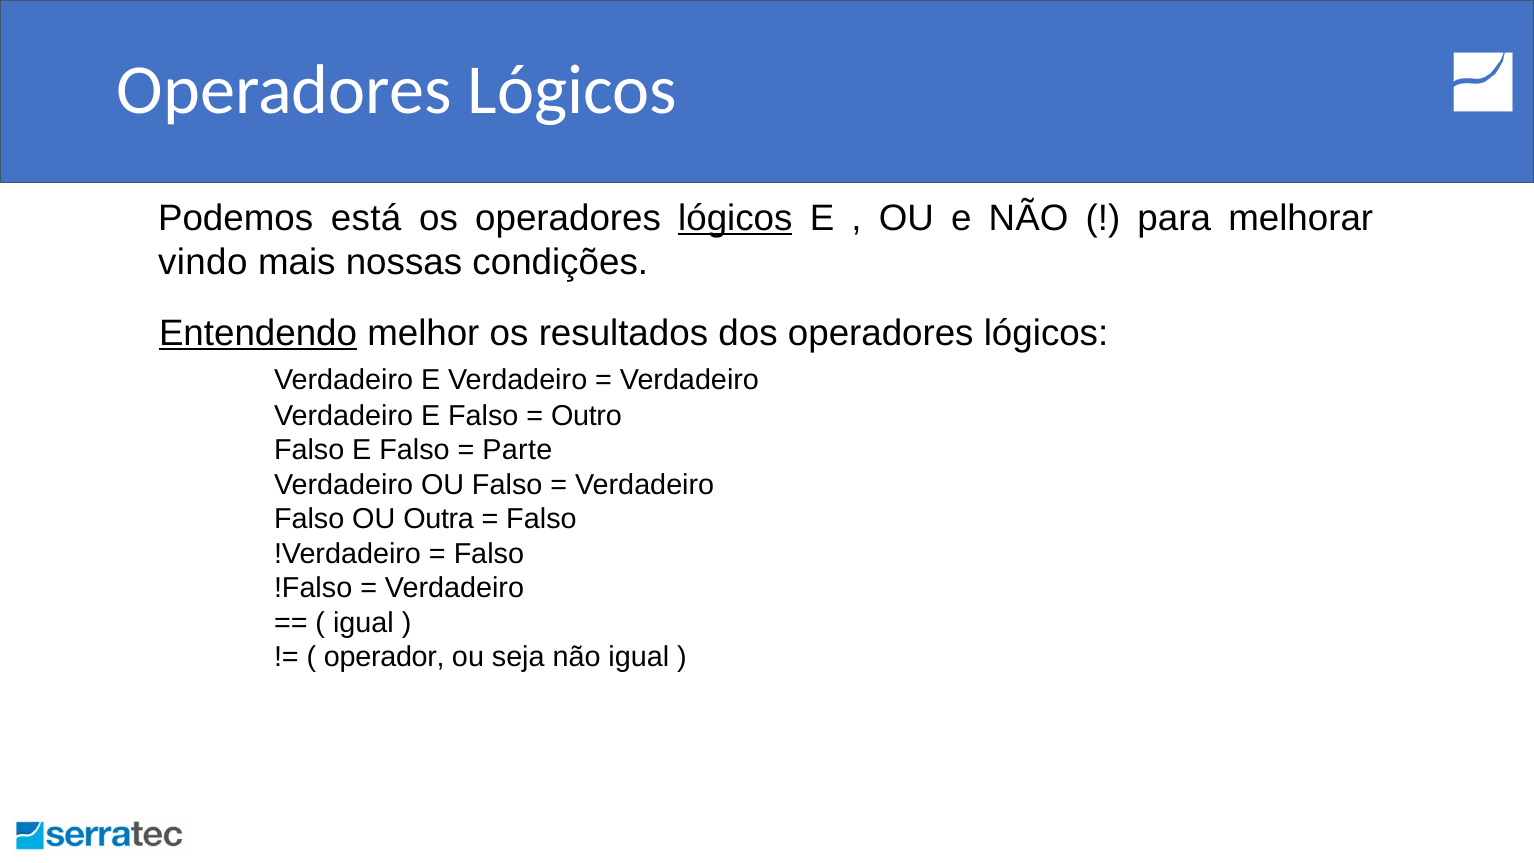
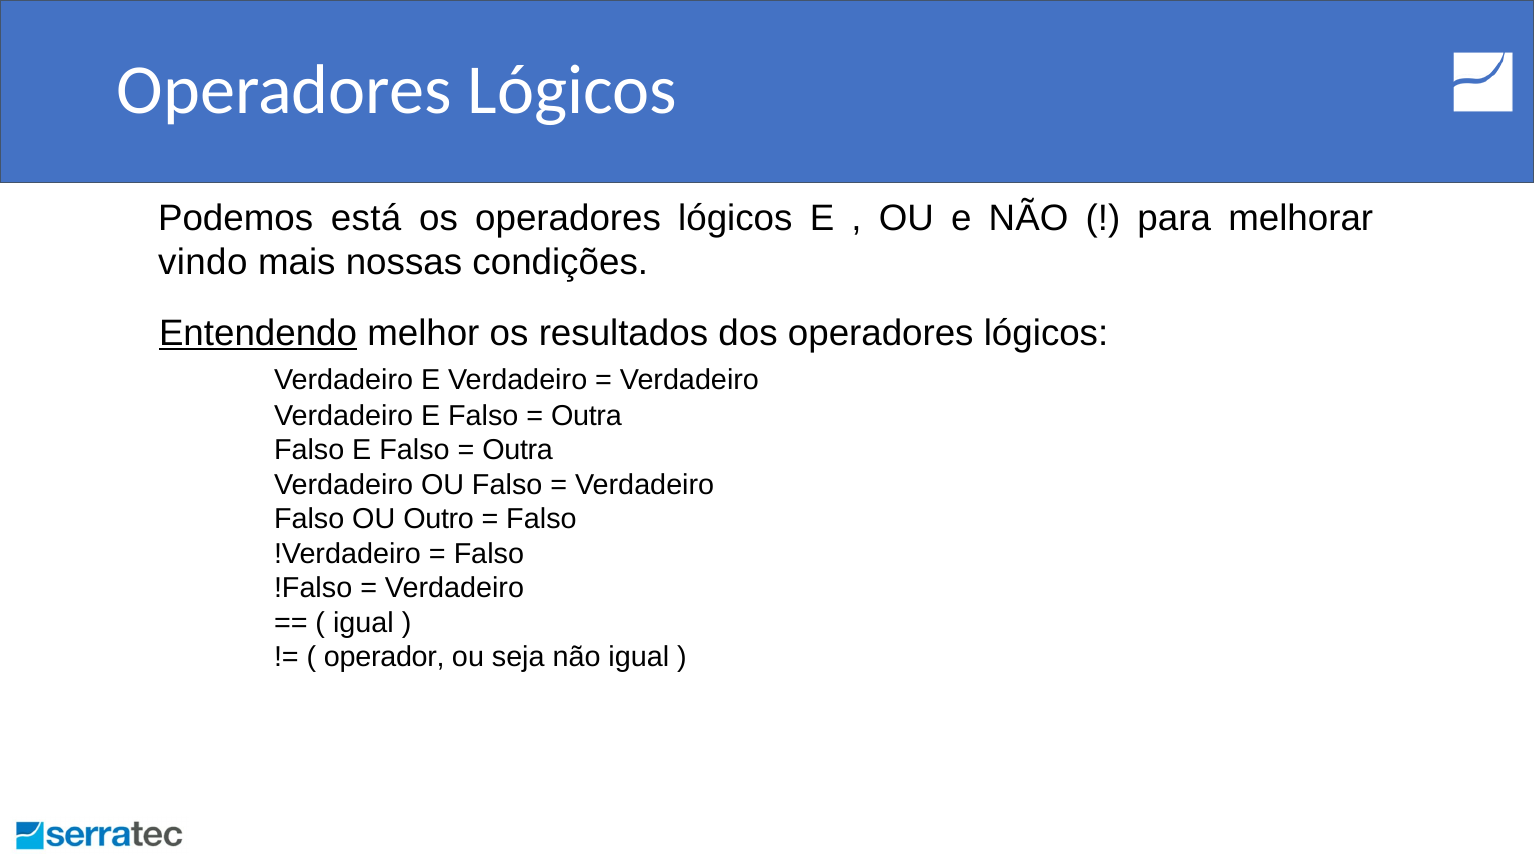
lógicos at (735, 218) underline: present -> none
Outro at (586, 416): Outro -> Outra
Parte at (517, 450): Parte -> Outra
Outra: Outra -> Outro
